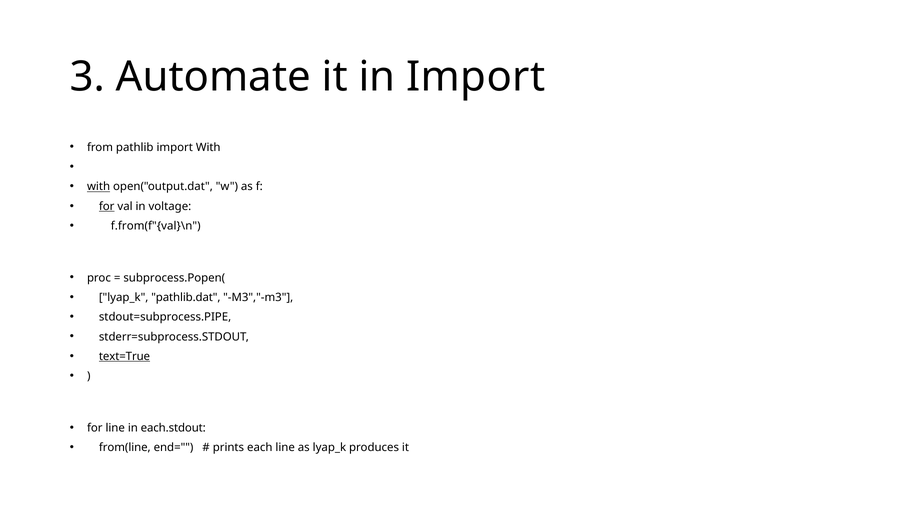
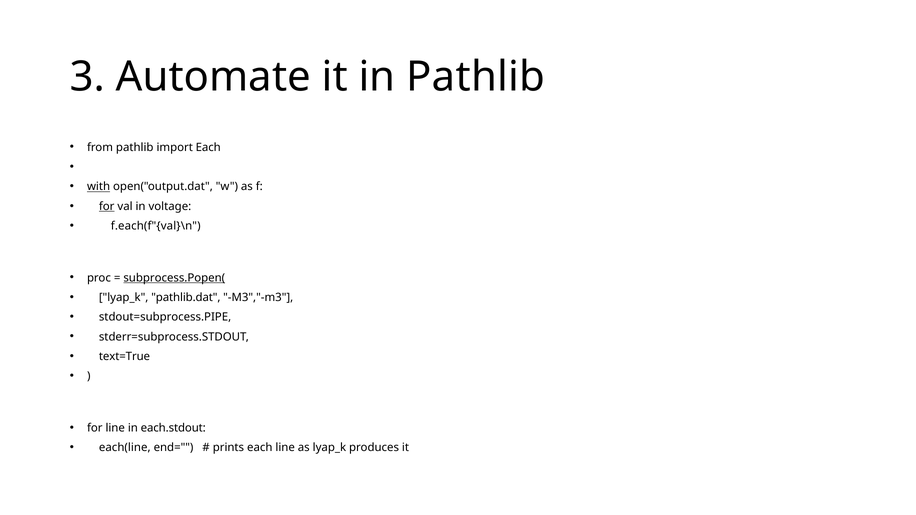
in Import: Import -> Pathlib
import With: With -> Each
f.from(f"{val}\n: f.from(f"{val}\n -> f.each(f"{val}\n
subprocess.Popen( underline: none -> present
text=True underline: present -> none
from(line: from(line -> each(line
